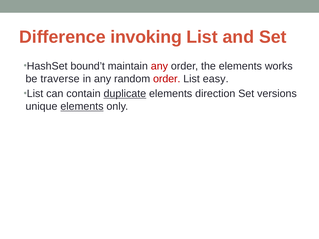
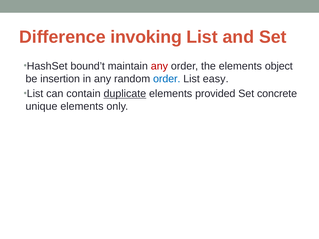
works: works -> object
traverse: traverse -> insertion
order at (167, 79) colour: red -> blue
direction: direction -> provided
versions: versions -> concrete
elements at (82, 107) underline: present -> none
